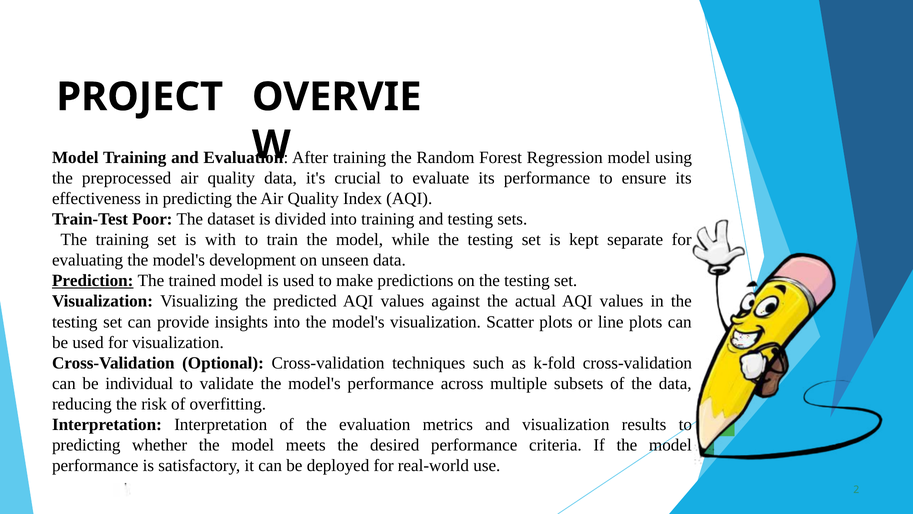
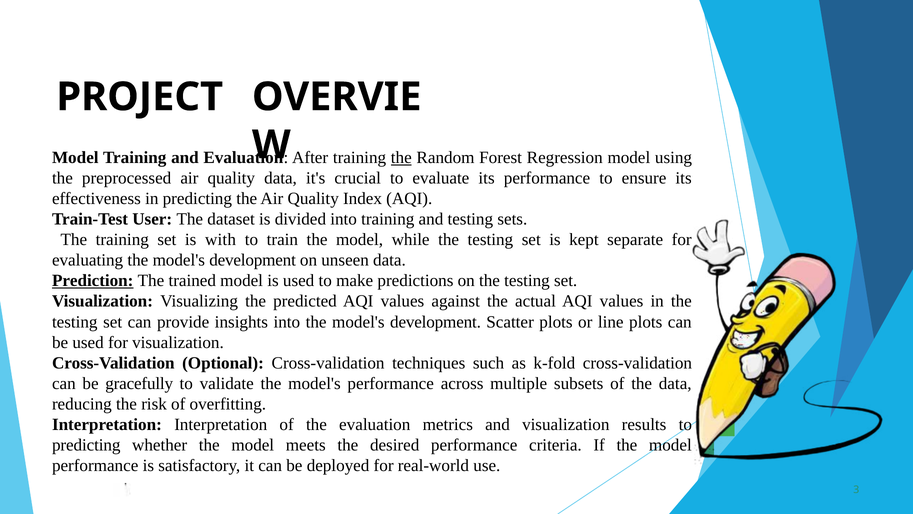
the at (401, 157) underline: none -> present
Poor: Poor -> User
into the model's visualization: visualization -> development
individual: individual -> gracefully
2: 2 -> 3
